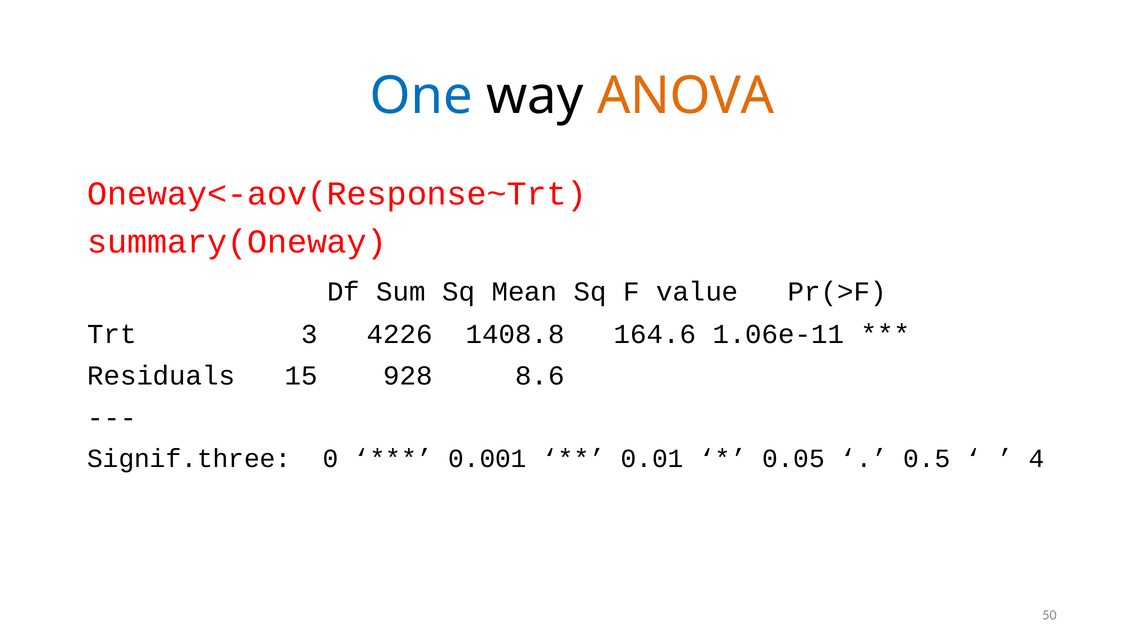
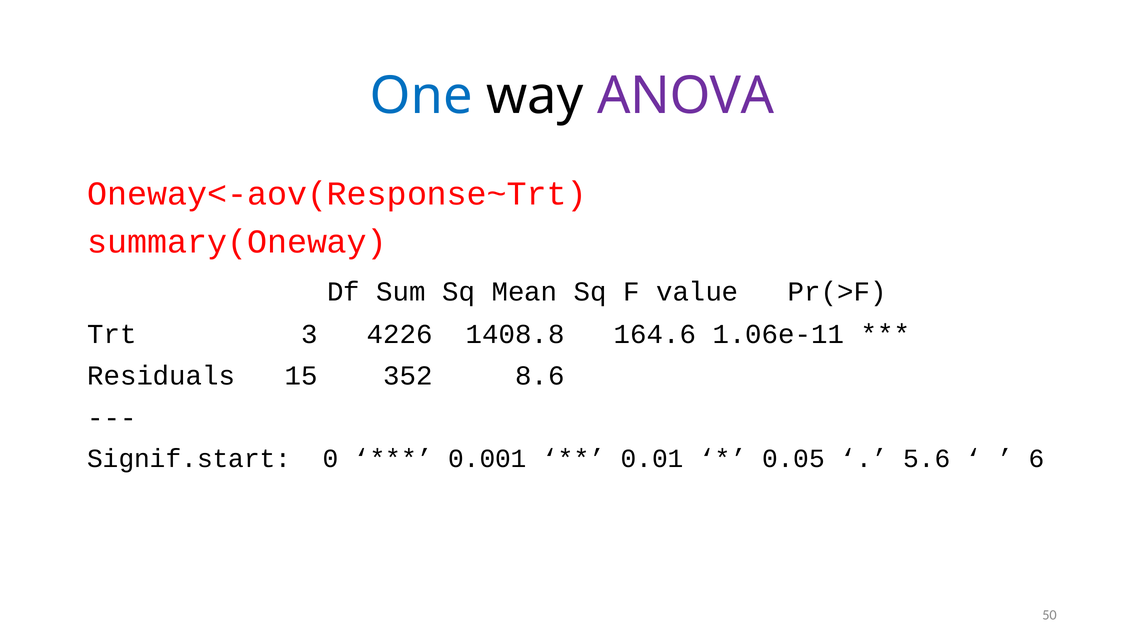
ANOVA colour: orange -> purple
928: 928 -> 352
Signif.three: Signif.three -> Signif.start
0.5: 0.5 -> 5.6
4: 4 -> 6
